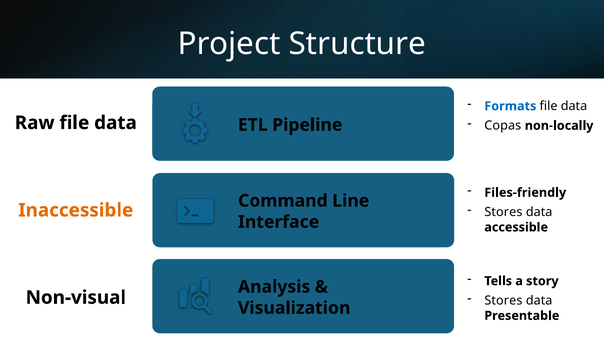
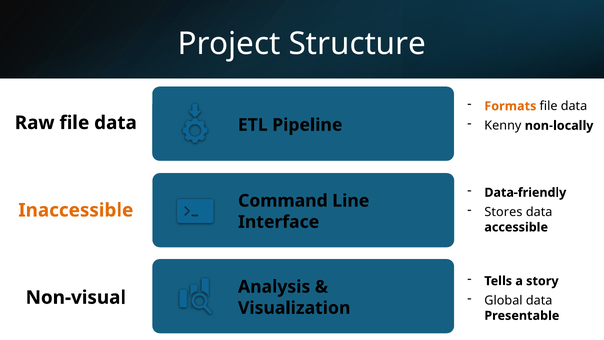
Formats colour: blue -> orange
Copas: Copas -> Kenny
Files-friendly: Files-friendly -> Data-friendly
Stores at (503, 300): Stores -> Global
